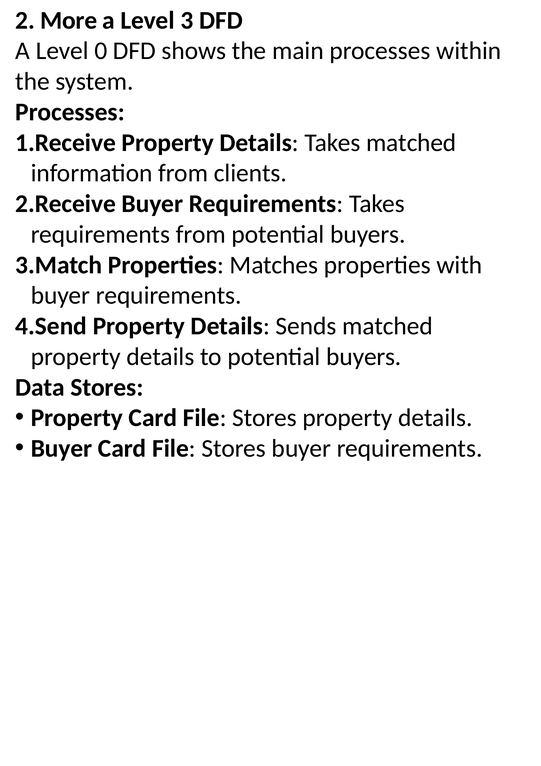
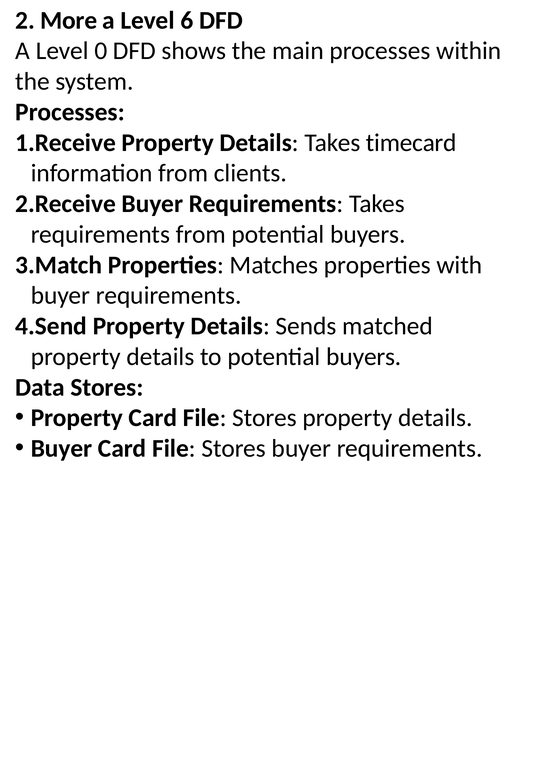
3: 3 -> 6
Takes matched: matched -> timecard
